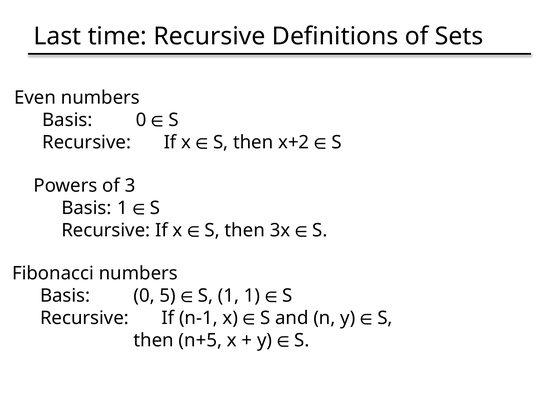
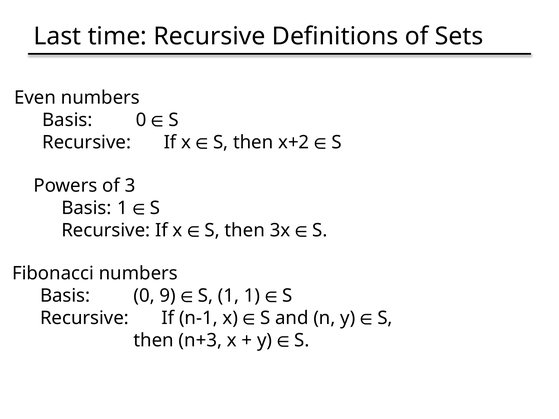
5: 5 -> 9
n+5: n+5 -> n+3
